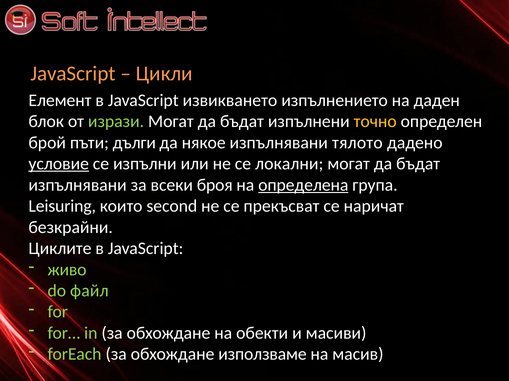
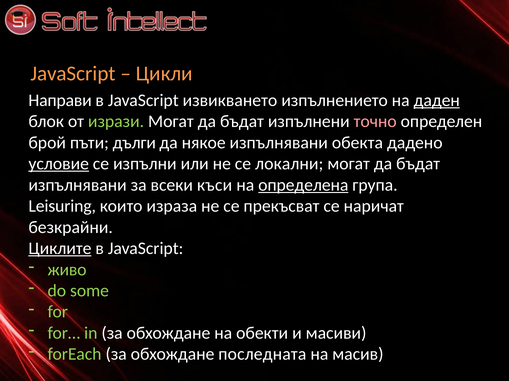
Елемент: Елемент -> Направи
даден underline: none -> present
точно colour: yellow -> pink
тялото: тялото -> обекта
броя: броя -> къси
second: second -> израза
Циклите underline: none -> present
файл: файл -> some
използваме: използваме -> последната
